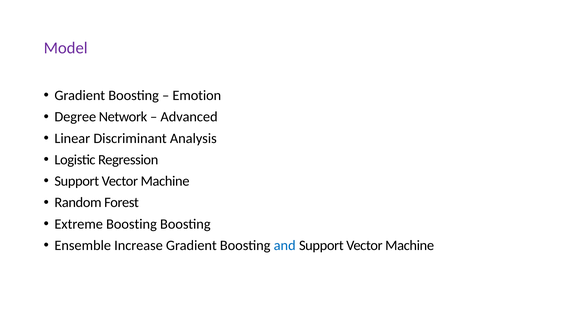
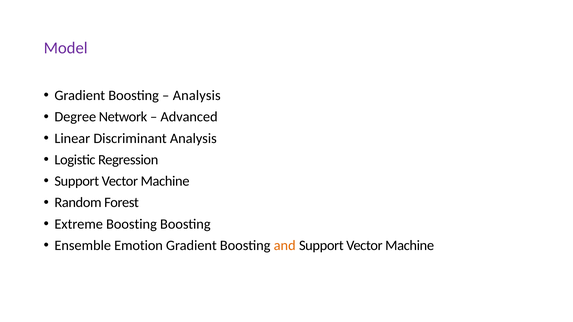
Emotion at (197, 96): Emotion -> Analysis
Increase: Increase -> Emotion
and colour: blue -> orange
